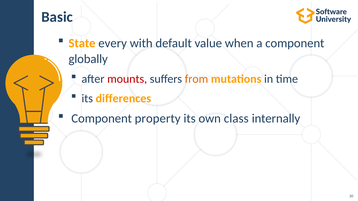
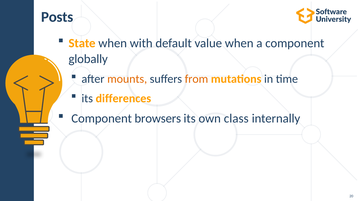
Basic: Basic -> Posts
State every: every -> when
mounts colour: red -> orange
property: property -> browsers
